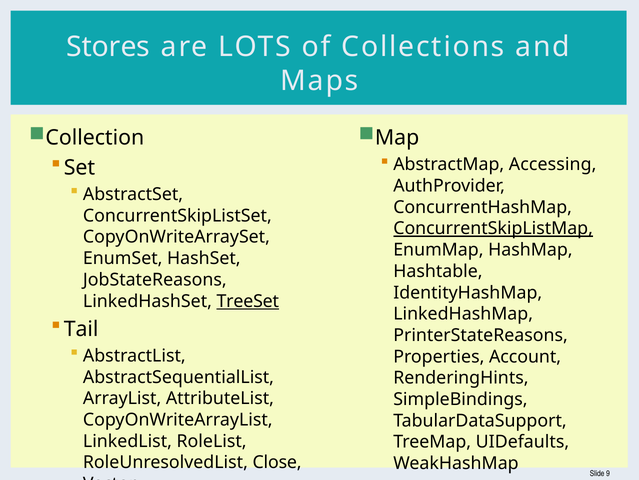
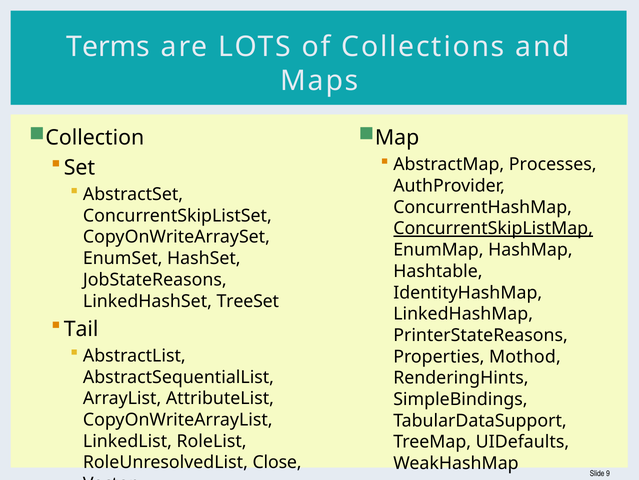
Stores: Stores -> Terms
Accessing: Accessing -> Processes
TreeSet underline: present -> none
Account: Account -> Mothod
